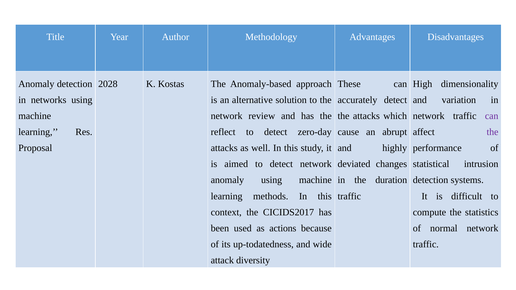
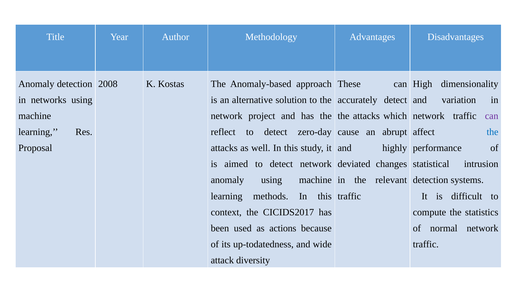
2028: 2028 -> 2008
review: review -> project
the at (493, 132) colour: purple -> blue
duration: duration -> relevant
